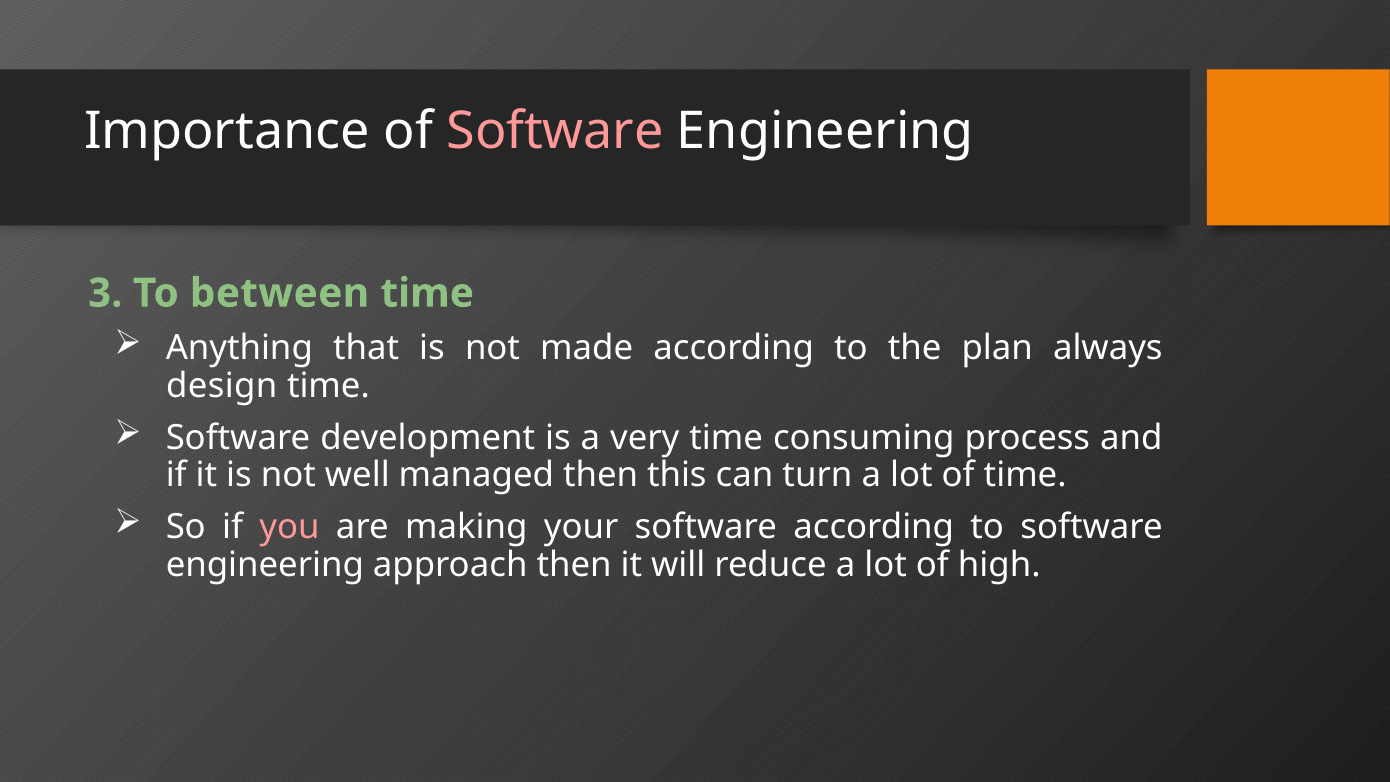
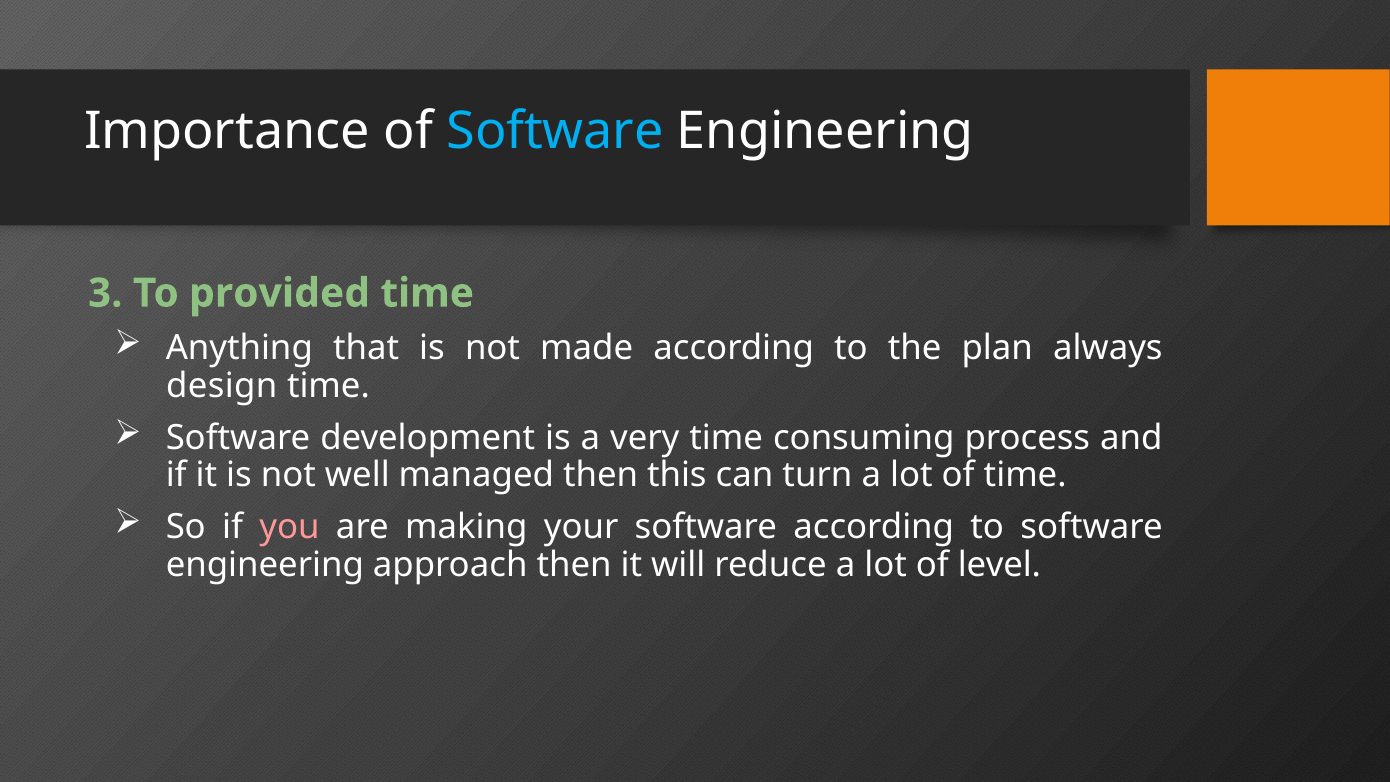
Software at (555, 131) colour: pink -> light blue
between: between -> provided
high: high -> level
